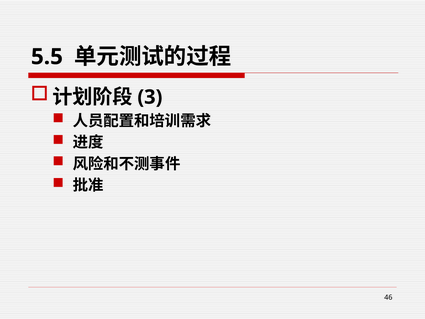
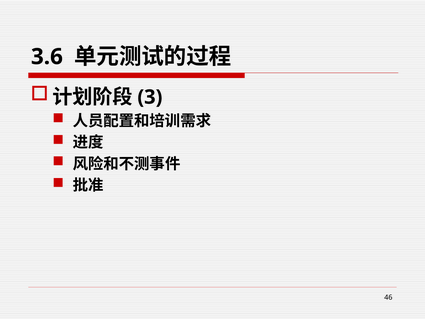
5.5: 5.5 -> 3.6
